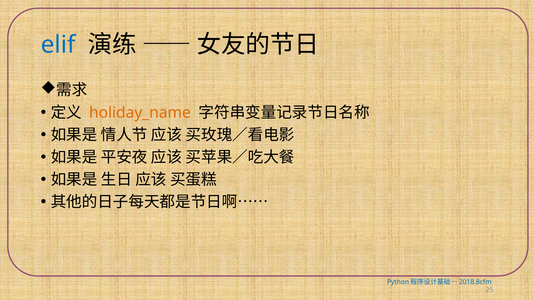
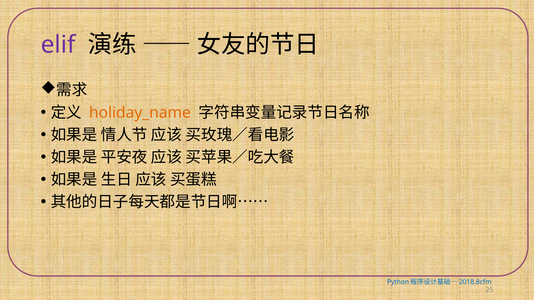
elif colour: blue -> purple
